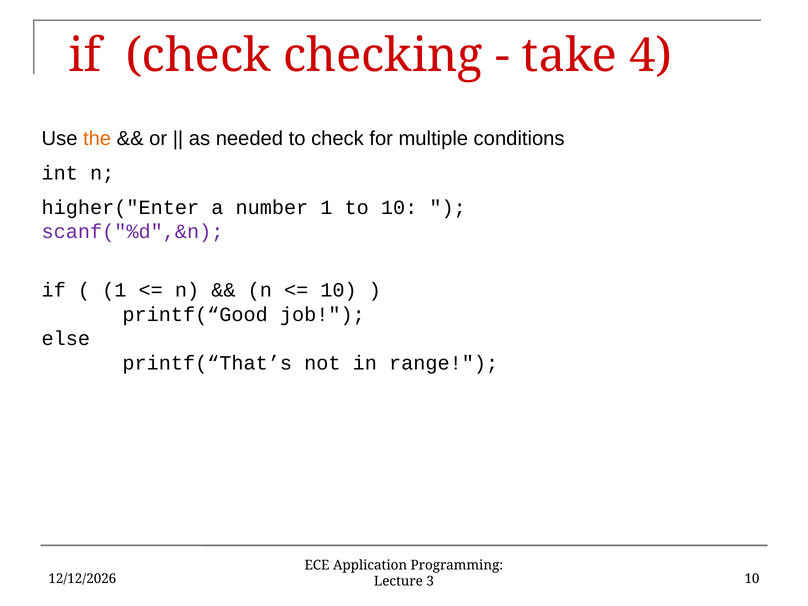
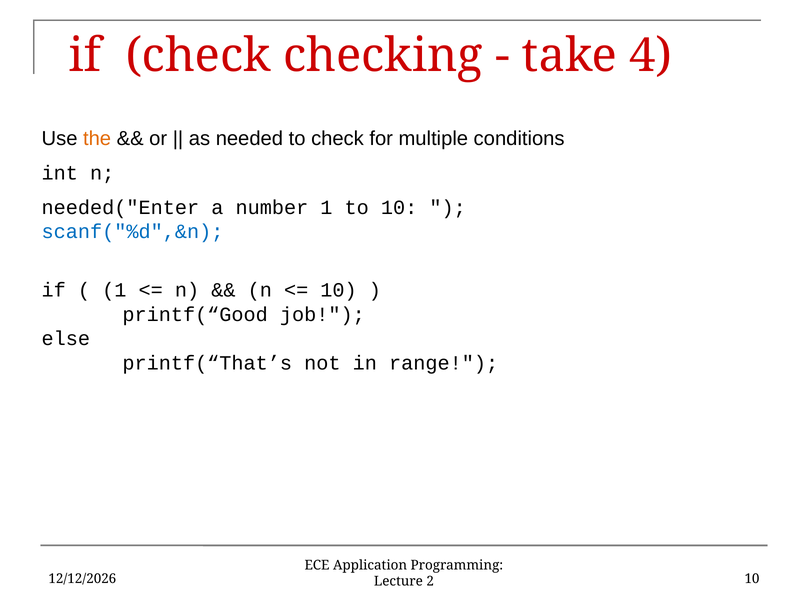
higher("Enter: higher("Enter -> needed("Enter
scanf("%d",&n colour: purple -> blue
3: 3 -> 2
